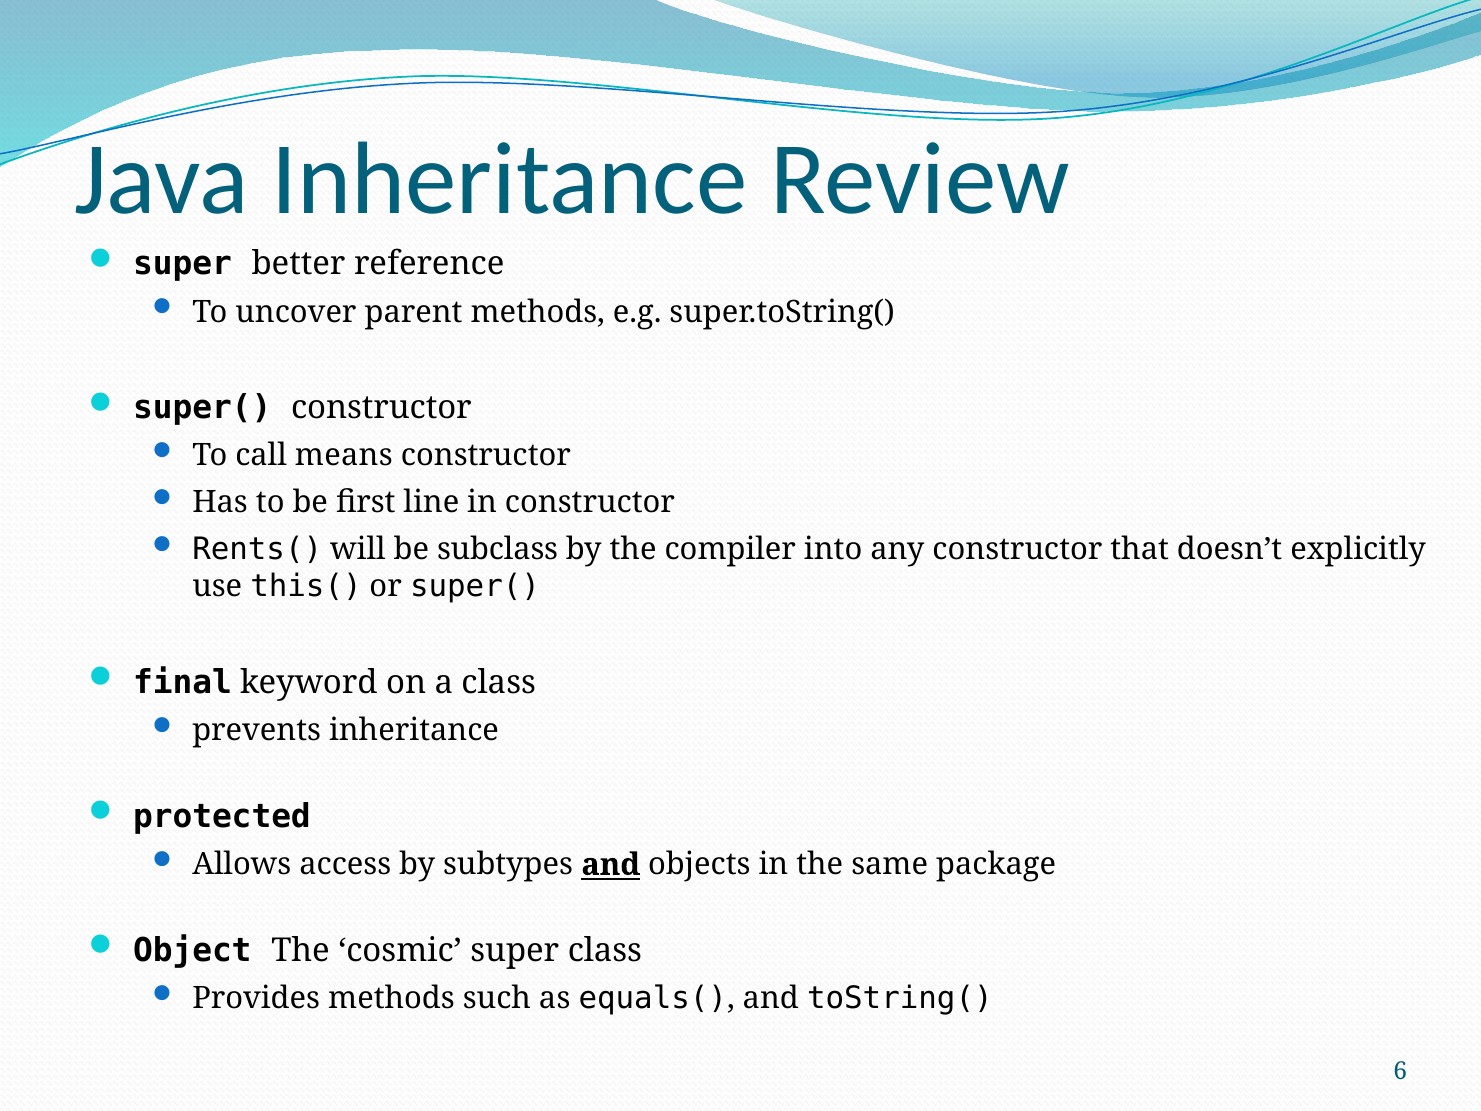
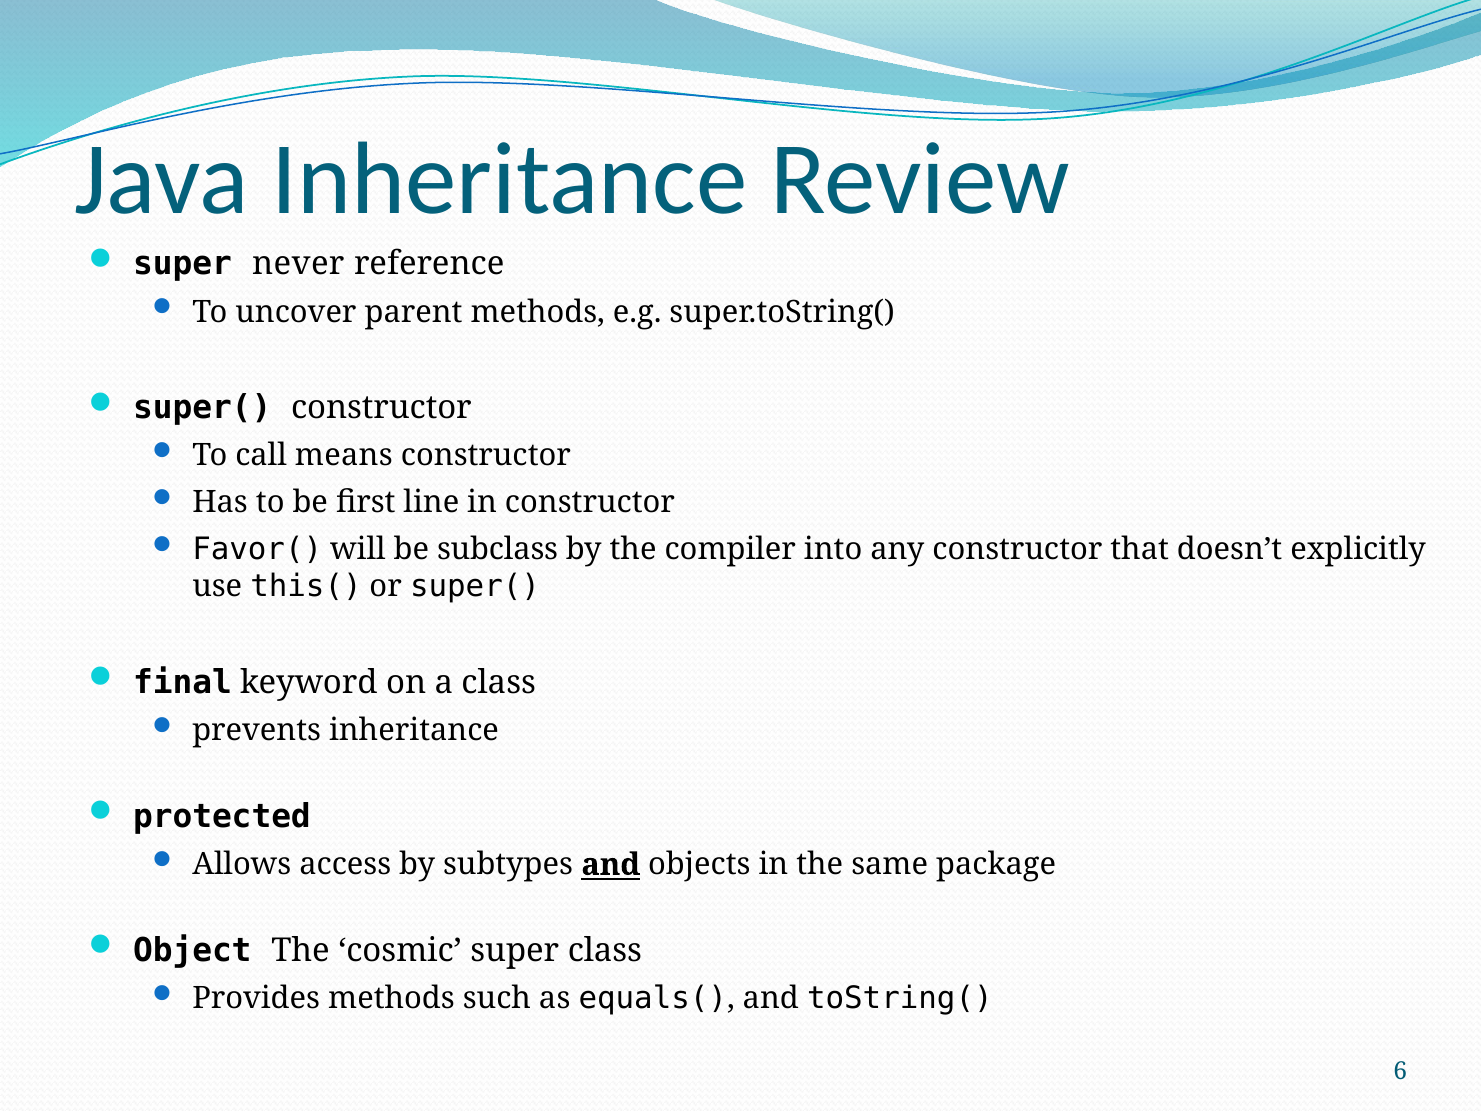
better: better -> never
Rents(: Rents( -> Favor(
